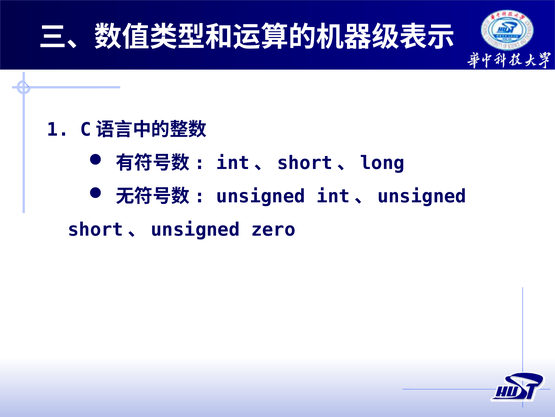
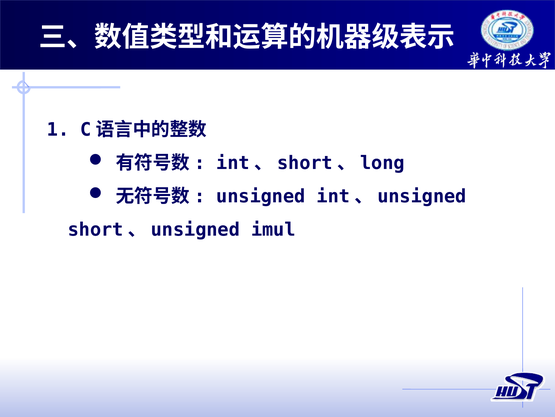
zero: zero -> imul
